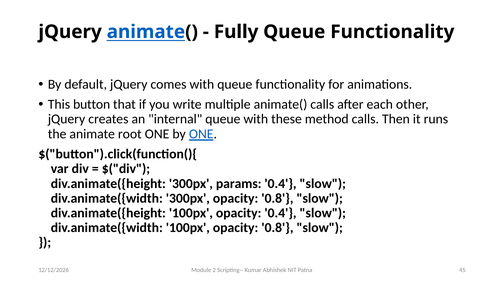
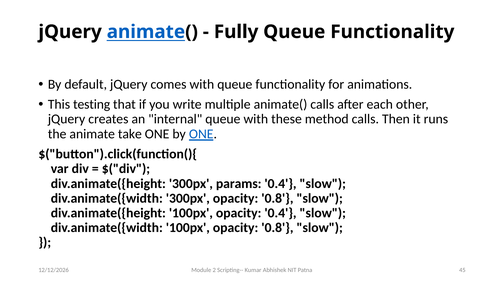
button: button -> testing
root: root -> take
